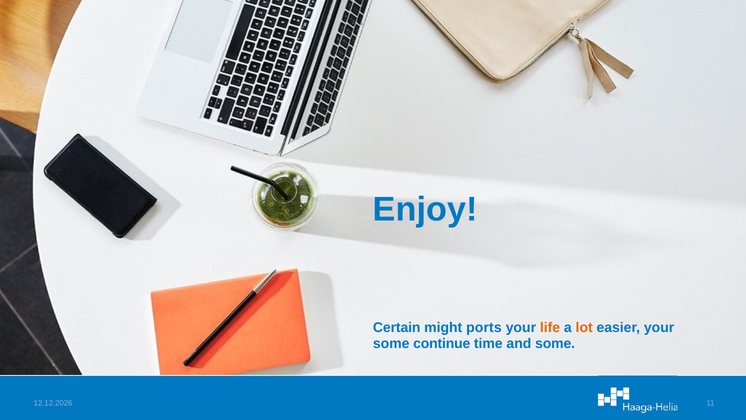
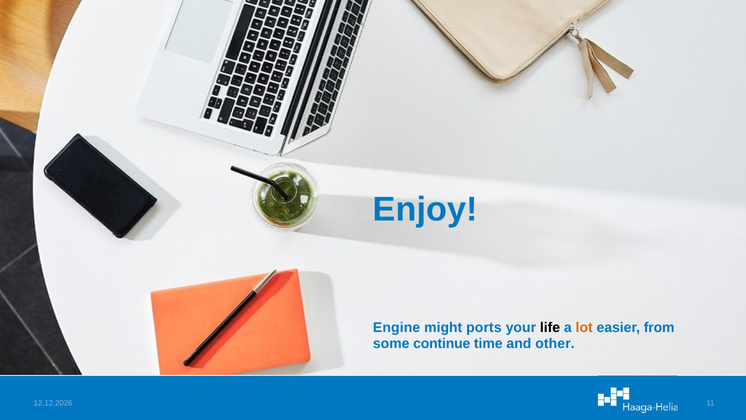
Certain: Certain -> Engine
life colour: orange -> black
easier your: your -> from
and some: some -> other
